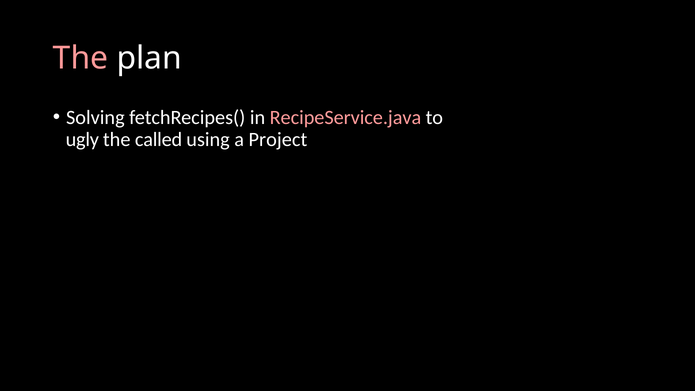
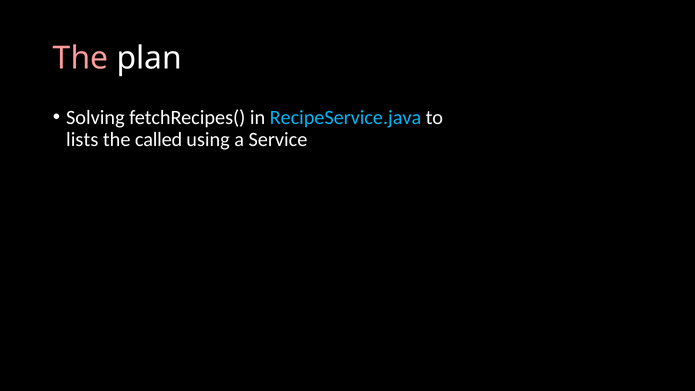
RecipeService.java colour: pink -> light blue
ugly: ugly -> lists
Project: Project -> Service
